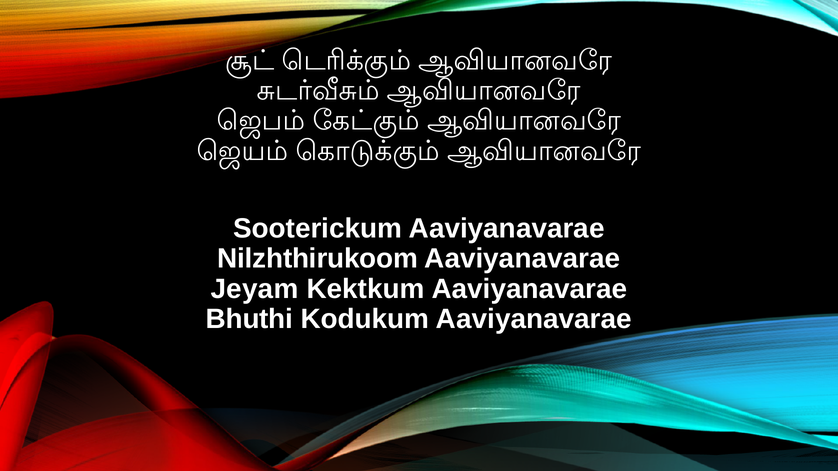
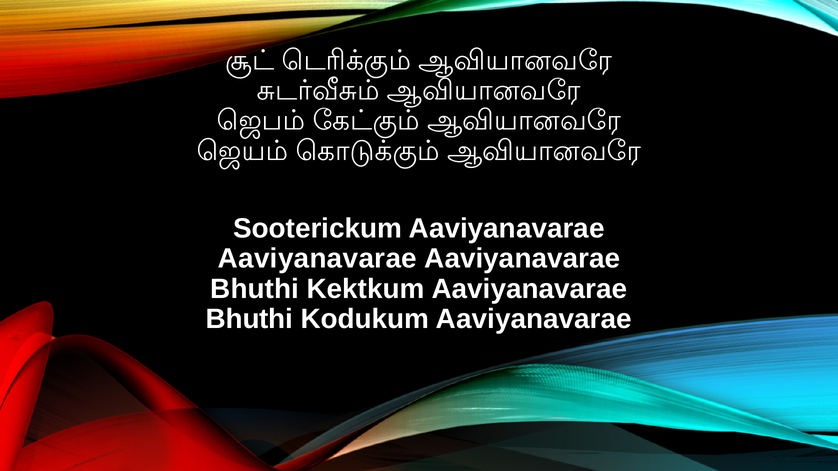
Nilzhthirukoom at (318, 259): Nilzhthirukoom -> Aaviyanavarae
Jeyam at (255, 289): Jeyam -> Bhuthi
